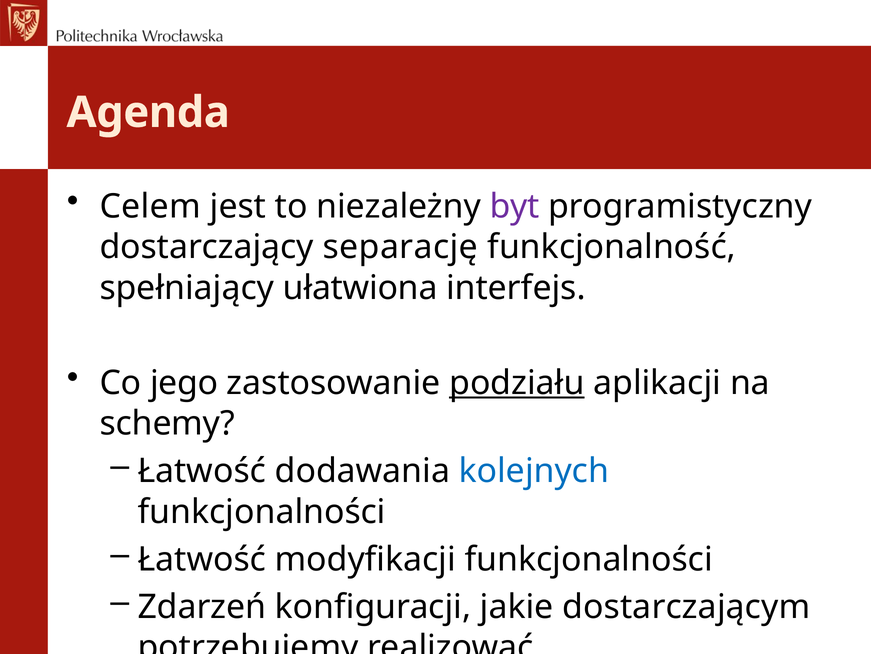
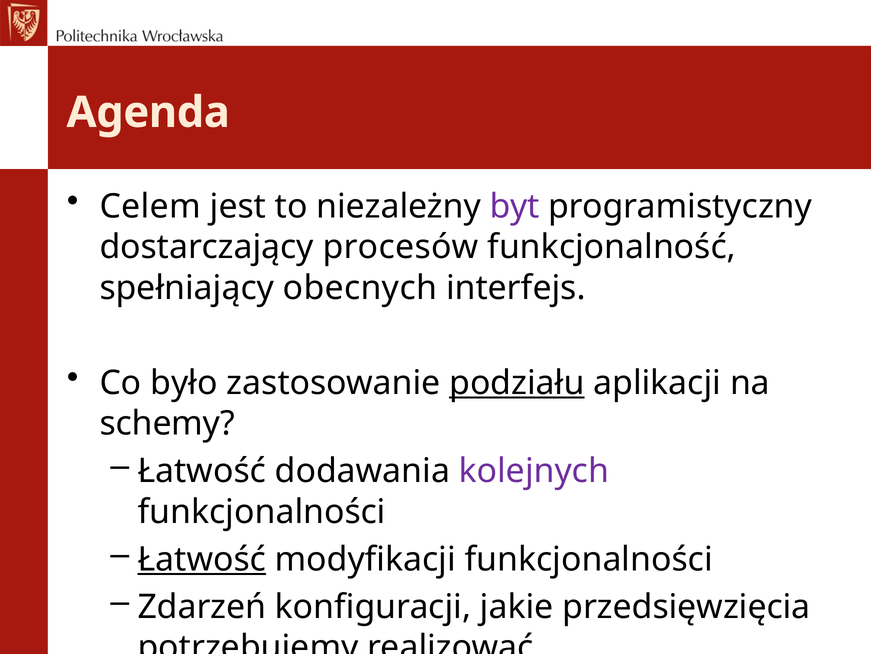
separację: separację -> procesów
ułatwiona: ułatwiona -> obecnych
jego: jego -> było
kolejnych colour: blue -> purple
Łatwość at (202, 559) underline: none -> present
dostarczającym: dostarczającym -> przedsięwzięcia
